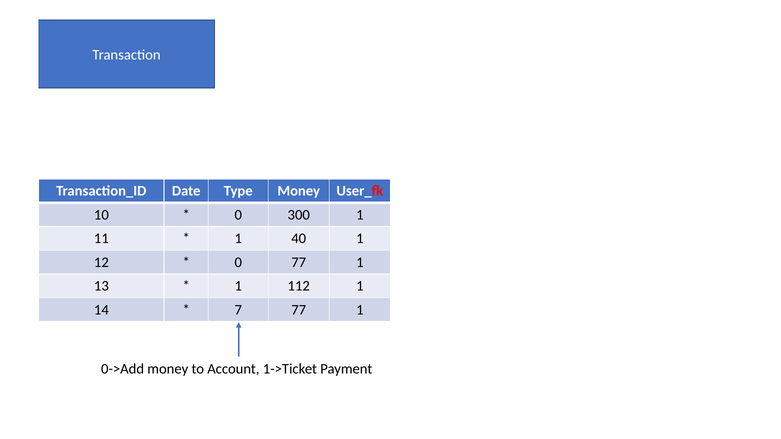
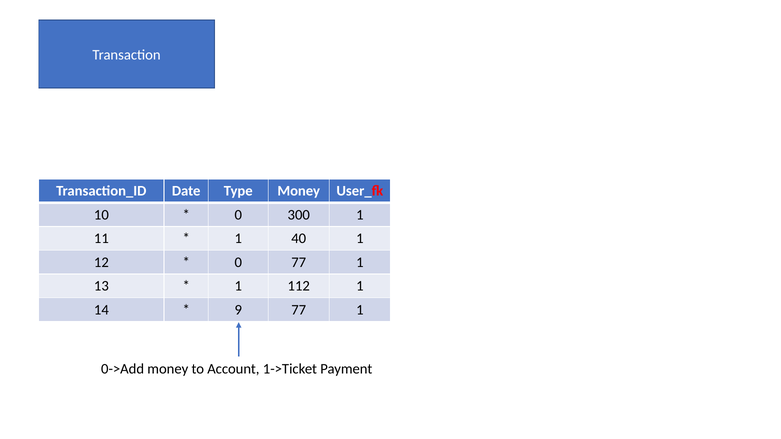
7: 7 -> 9
